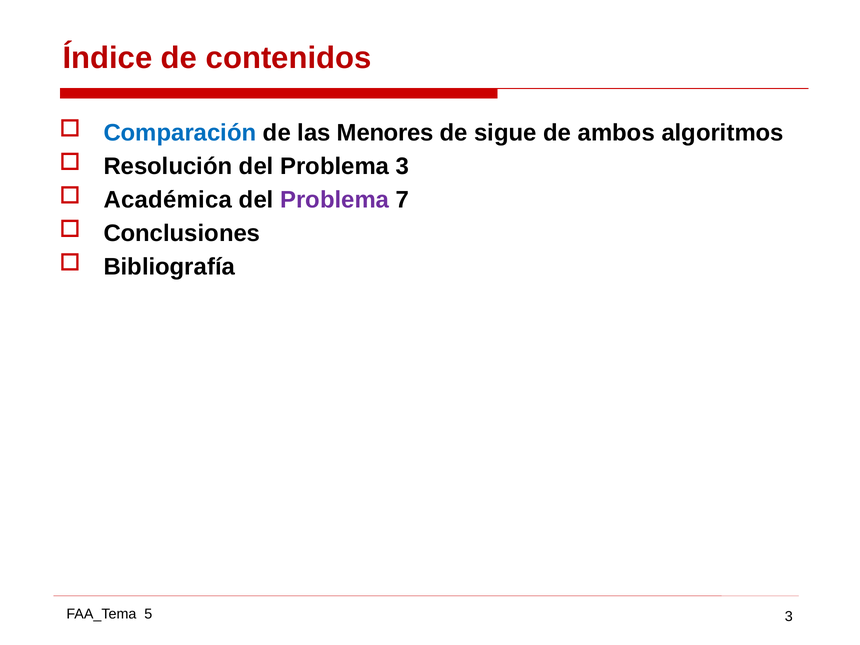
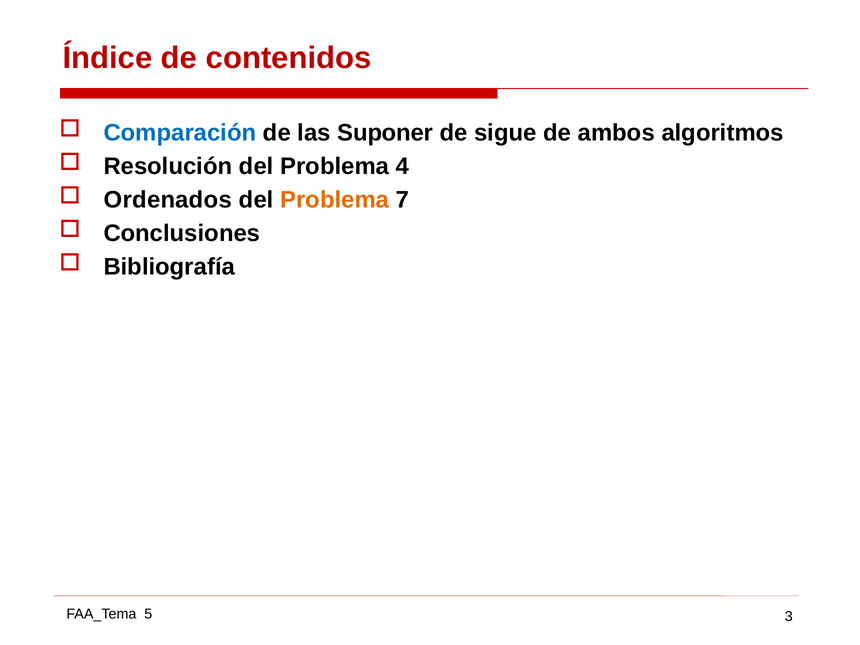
Menores: Menores -> Suponer
Problema 3: 3 -> 4
Académica: Académica -> Ordenados
Problema at (335, 200) colour: purple -> orange
